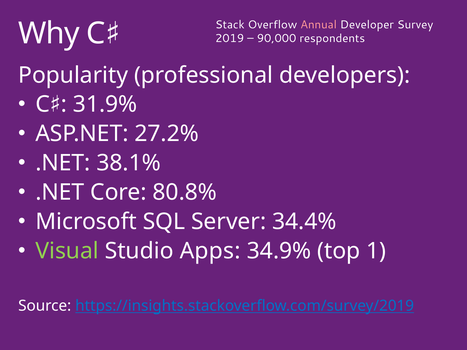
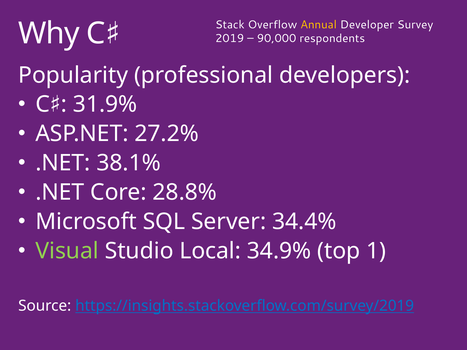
Annual colour: pink -> yellow
80.8%: 80.8% -> 28.8%
Apps: Apps -> Local
